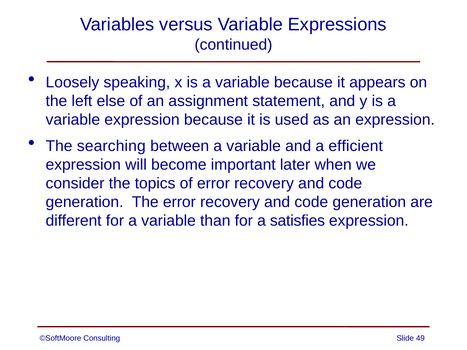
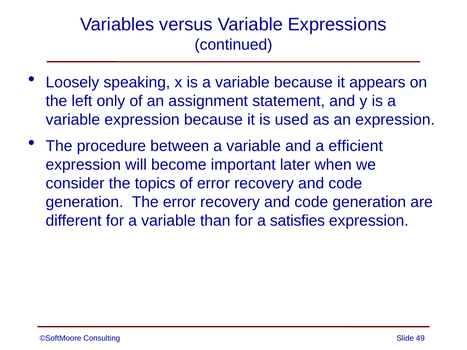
else: else -> only
searching: searching -> procedure
